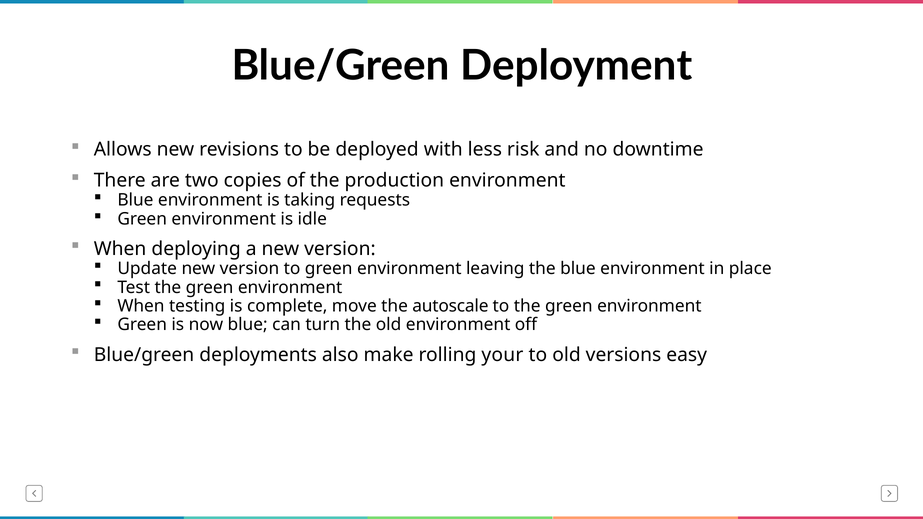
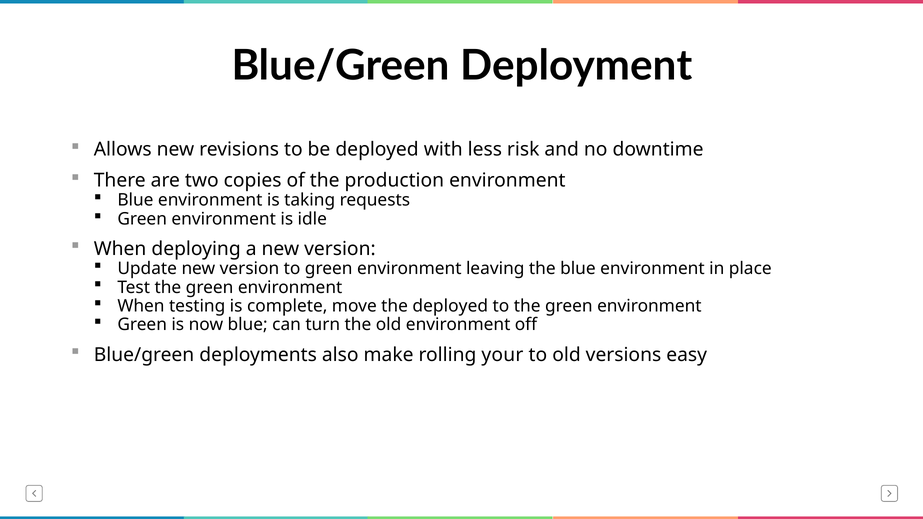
the autoscale: autoscale -> deployed
